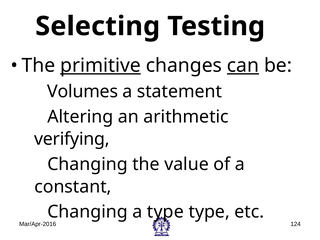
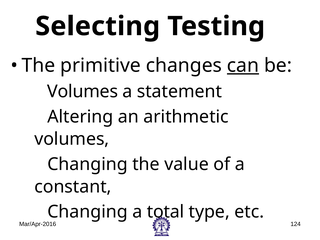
primitive underline: present -> none
verifying at (72, 139): verifying -> volumes
a type: type -> total
